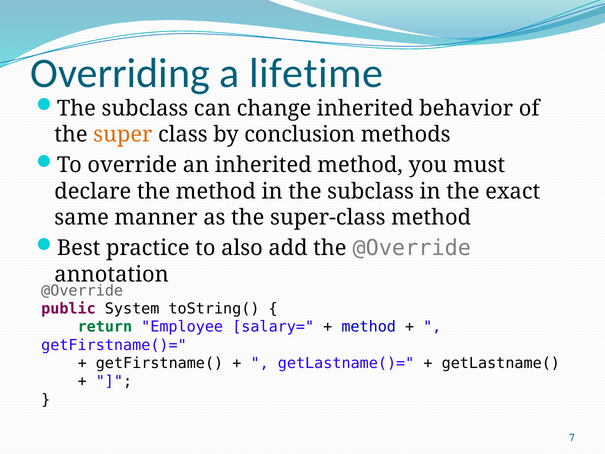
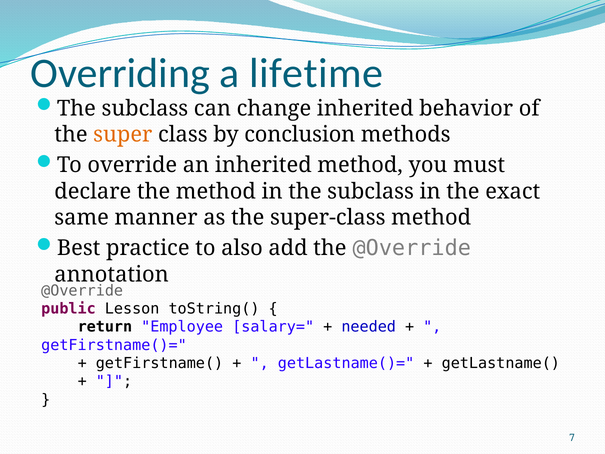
System: System -> Lesson
return colour: green -> black
method at (369, 327): method -> needed
